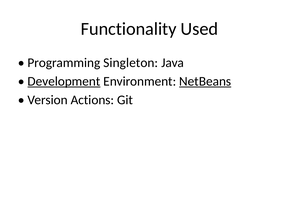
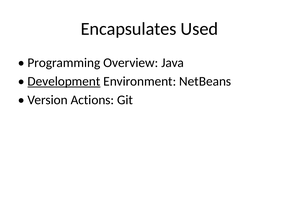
Functionality: Functionality -> Encapsulates
Singleton: Singleton -> Overview
NetBeans underline: present -> none
